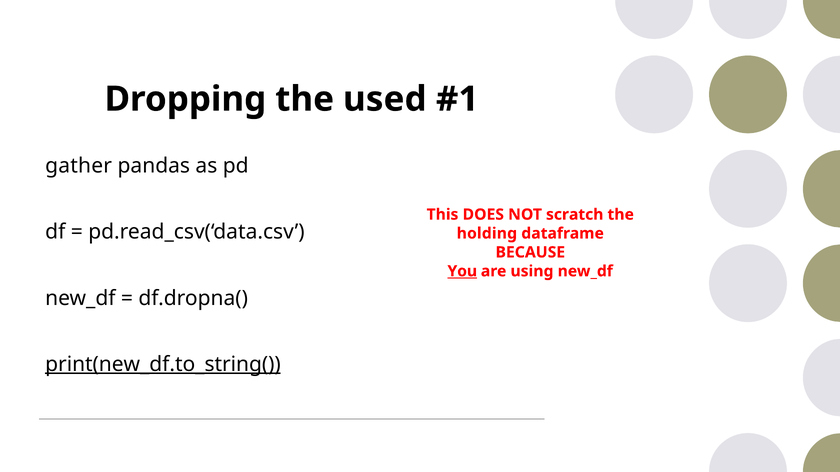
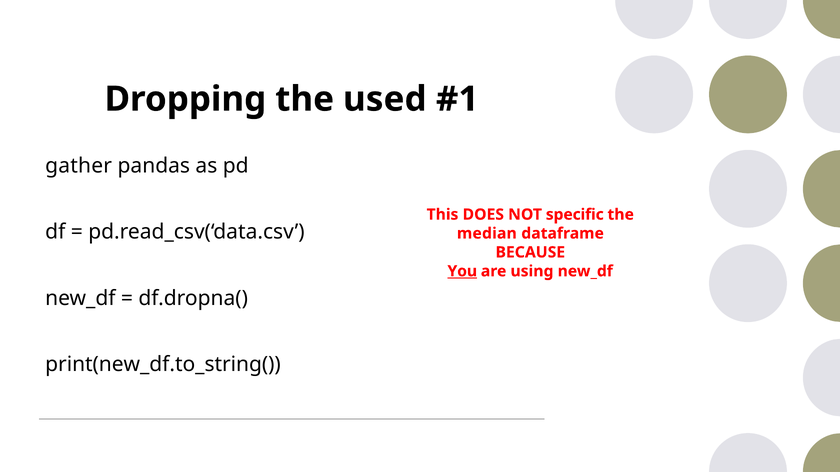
scratch: scratch -> specific
holding: holding -> median
print(new_df.to_string( underline: present -> none
